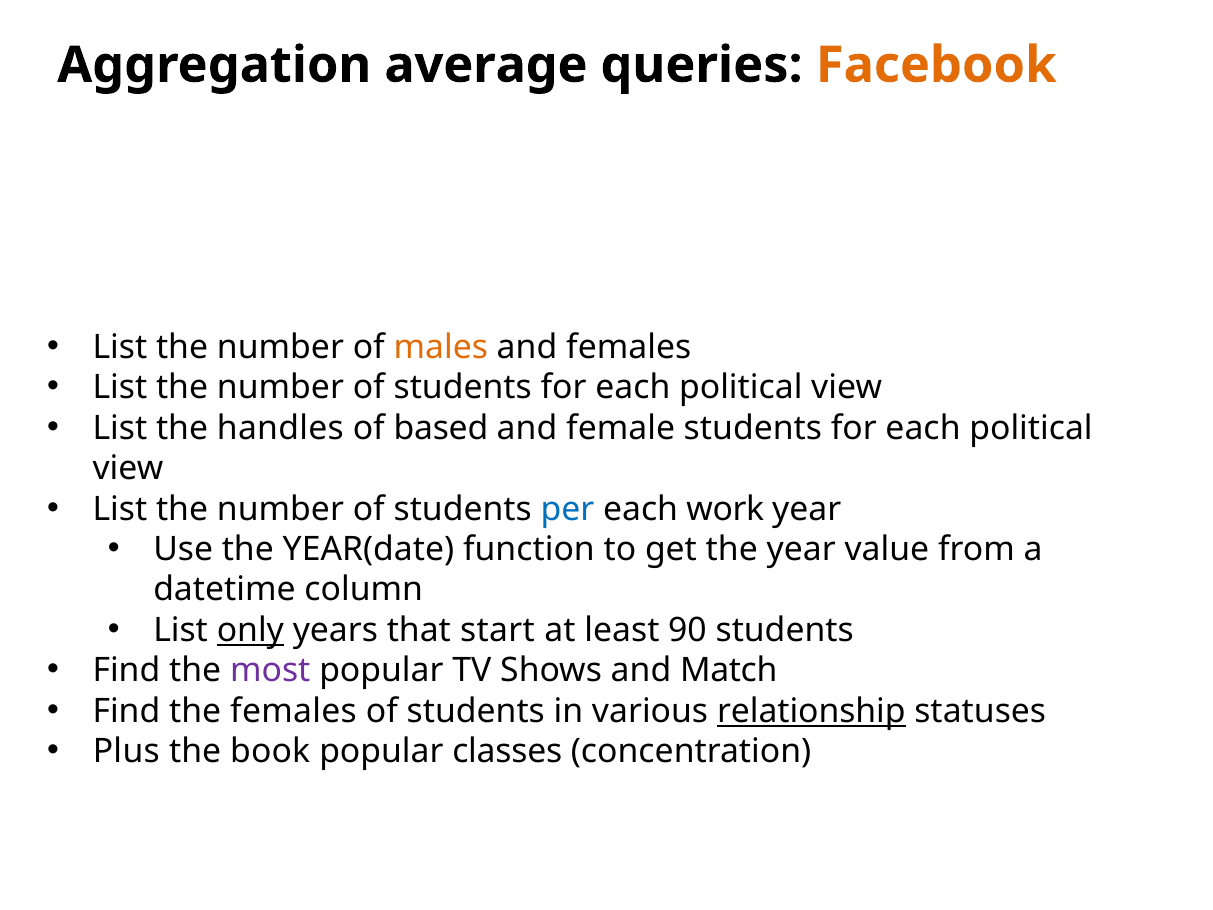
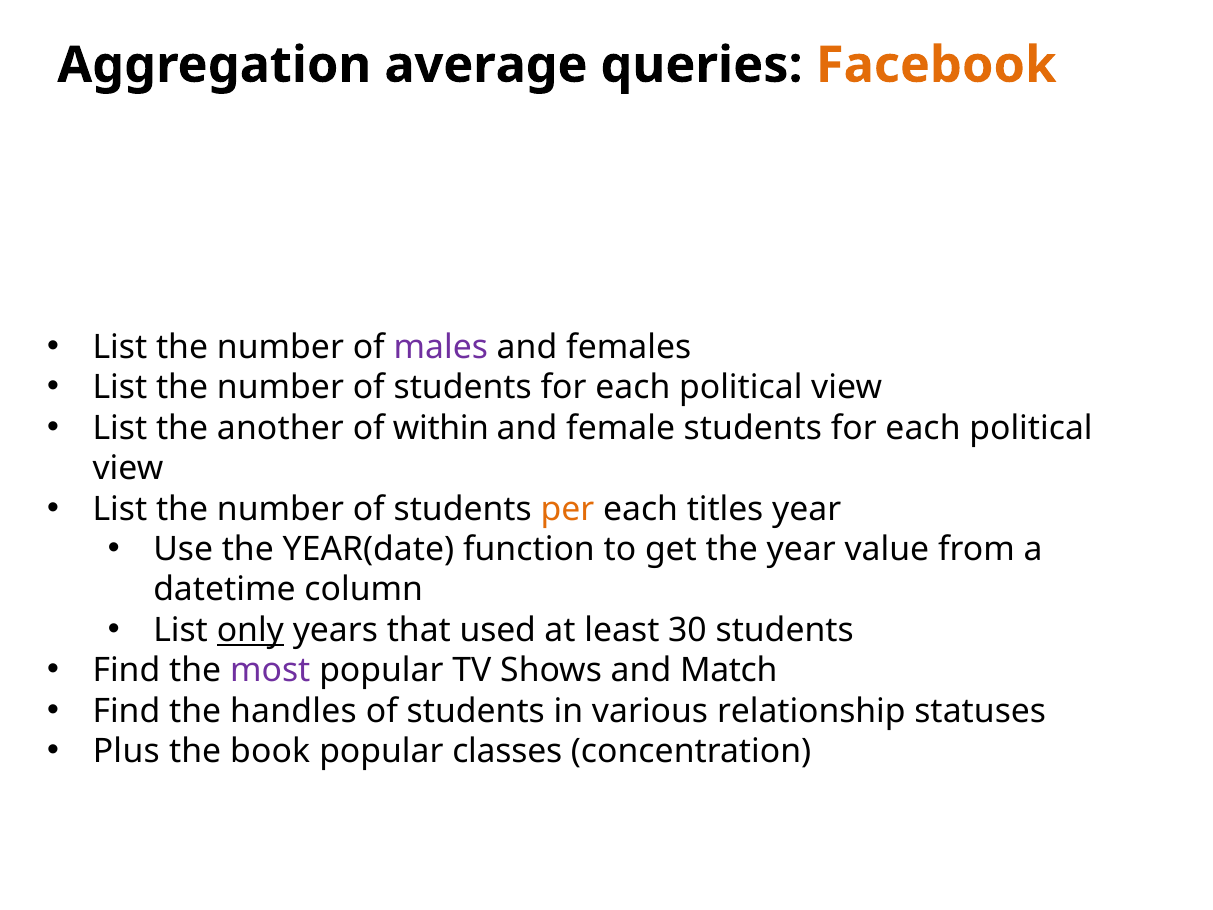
males colour: orange -> purple
handles: handles -> another
based: based -> within
per colour: blue -> orange
work: work -> titles
start: start -> used
90: 90 -> 30
the females: females -> handles
relationship underline: present -> none
